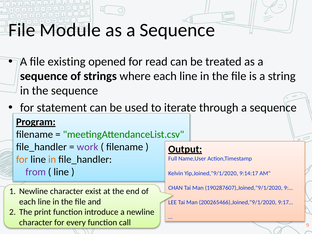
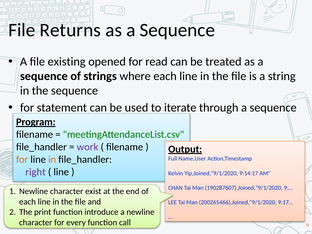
Module: Module -> Returns
from: from -> right
